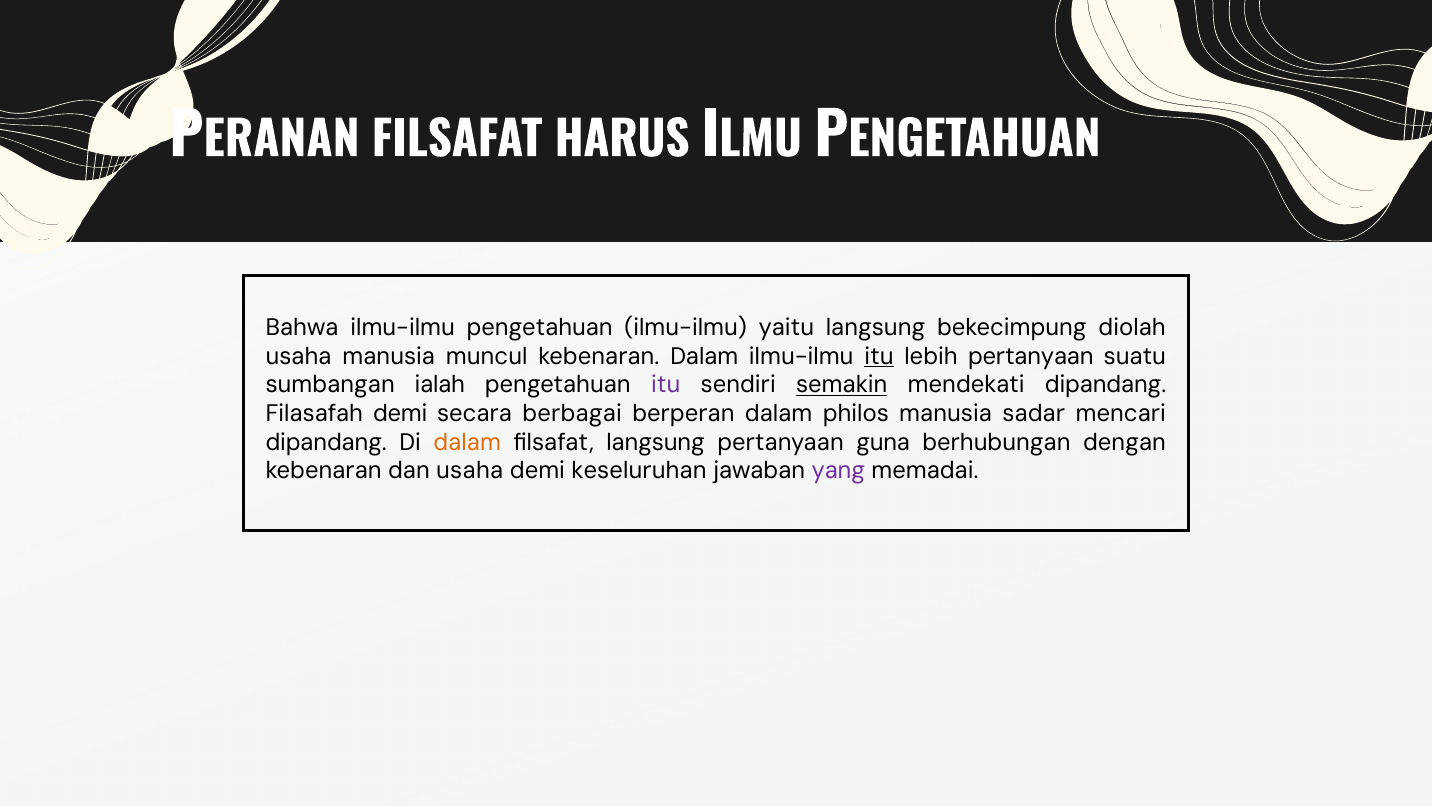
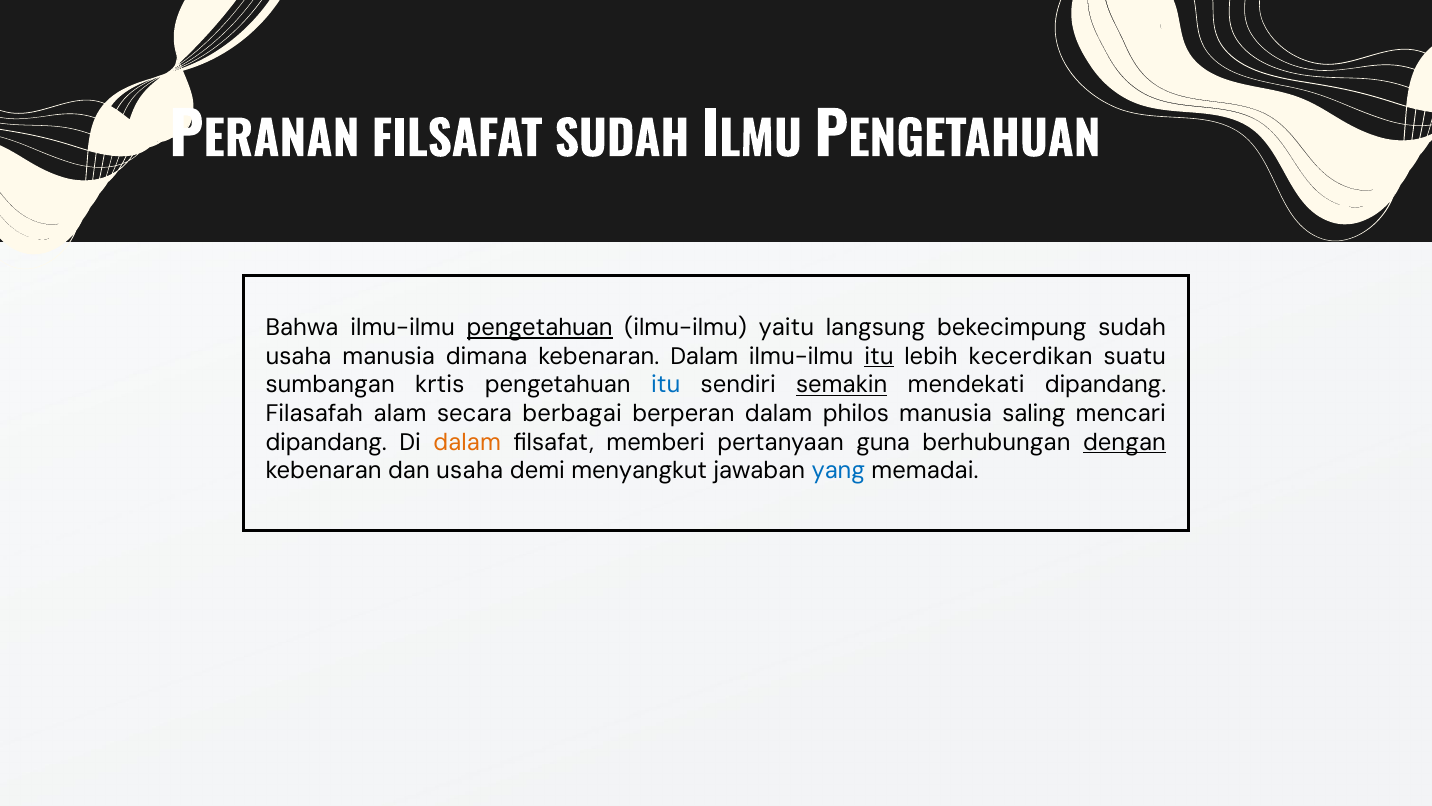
FILSAFAT HARUS: HARUS -> SUDAH
pengetahuan at (540, 327) underline: none -> present
bekecimpung diolah: diolah -> sudah
muncul: muncul -> dimana
lebih pertanyaan: pertanyaan -> kecerdikan
ialah: ialah -> krtis
itu at (666, 385) colour: purple -> blue
Filasafah demi: demi -> alam
sadar: sadar -> saling
filsafat langsung: langsung -> memberi
dengan underline: none -> present
keseluruhan: keseluruhan -> menyangkut
yang colour: purple -> blue
